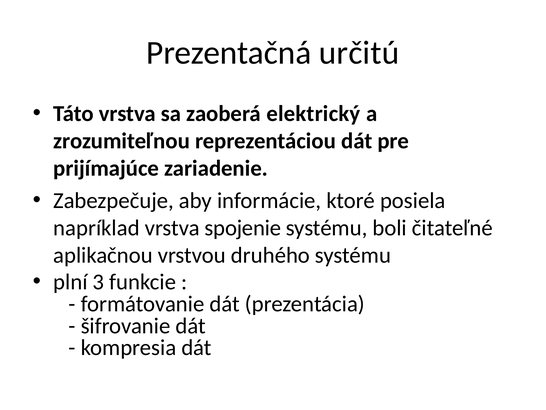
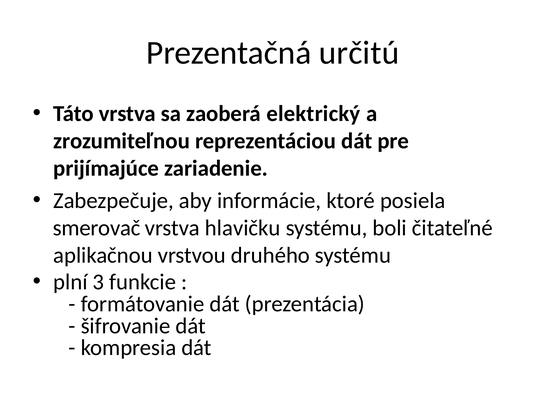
napríklad: napríklad -> smerovač
spojenie: spojenie -> hlavičku
